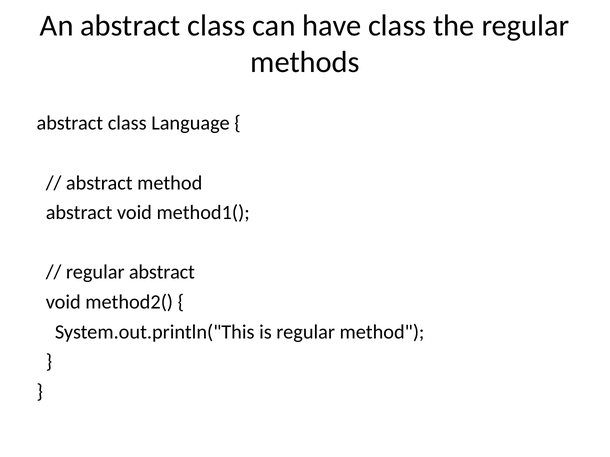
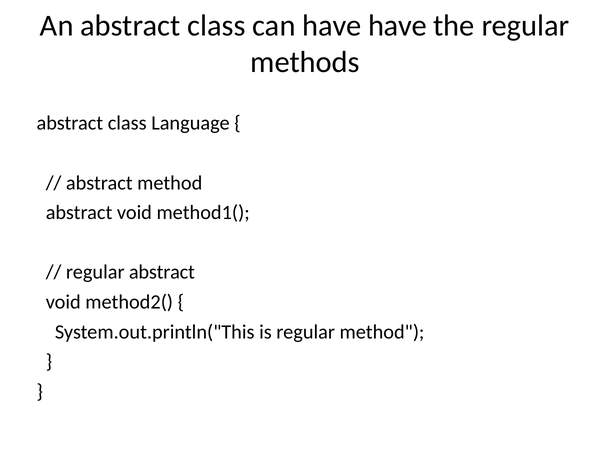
have class: class -> have
